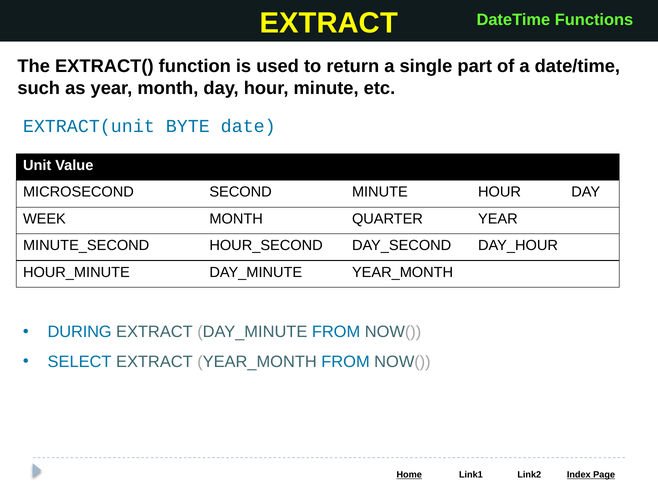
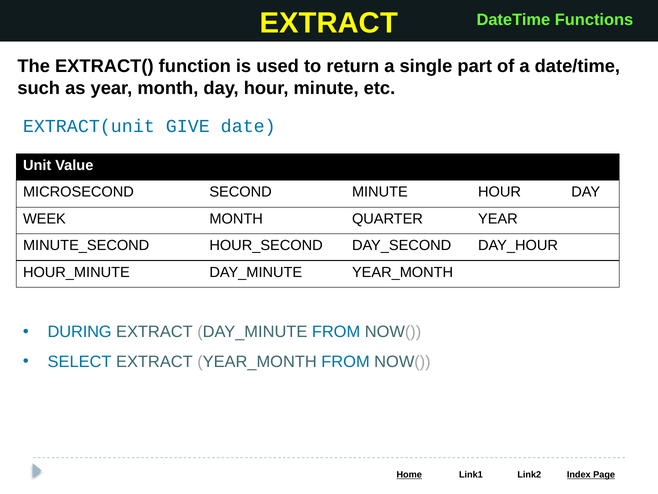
BYTE: BYTE -> GIVE
